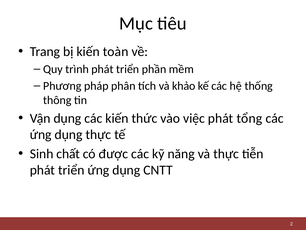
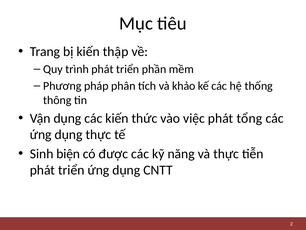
toàn: toàn -> thập
chất: chất -> biện
